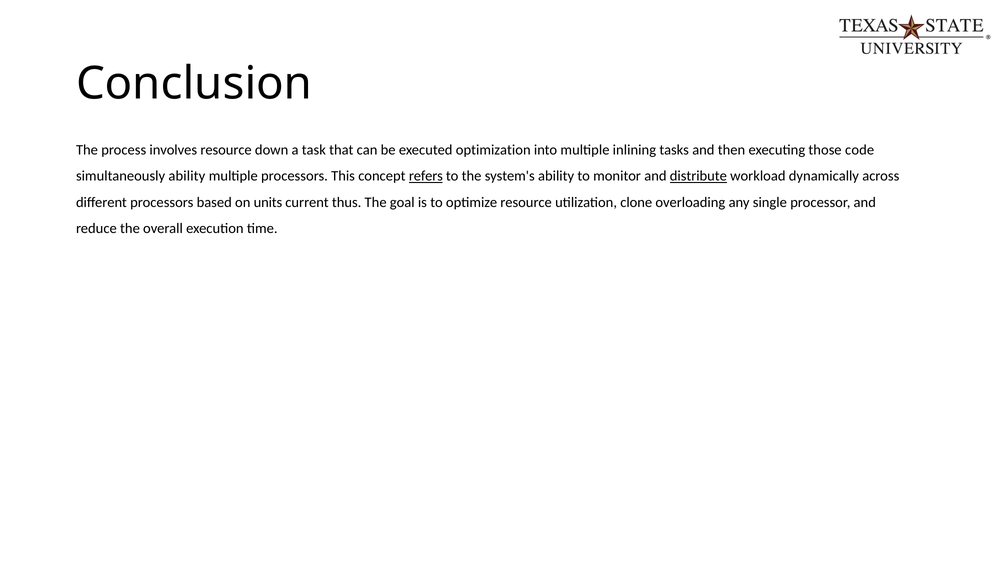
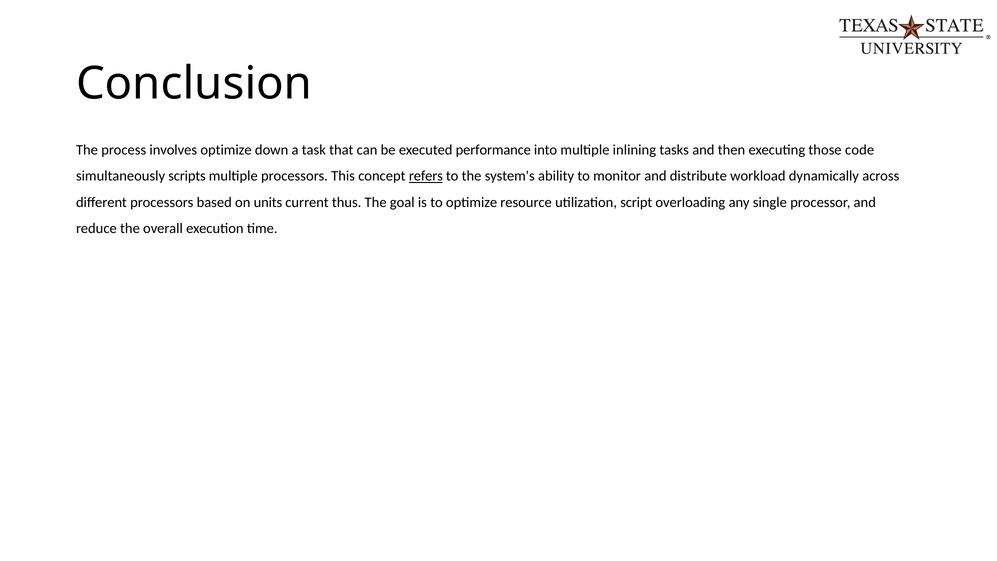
involves resource: resource -> optimize
optimization: optimization -> performance
simultaneously ability: ability -> scripts
distribute underline: present -> none
clone: clone -> script
